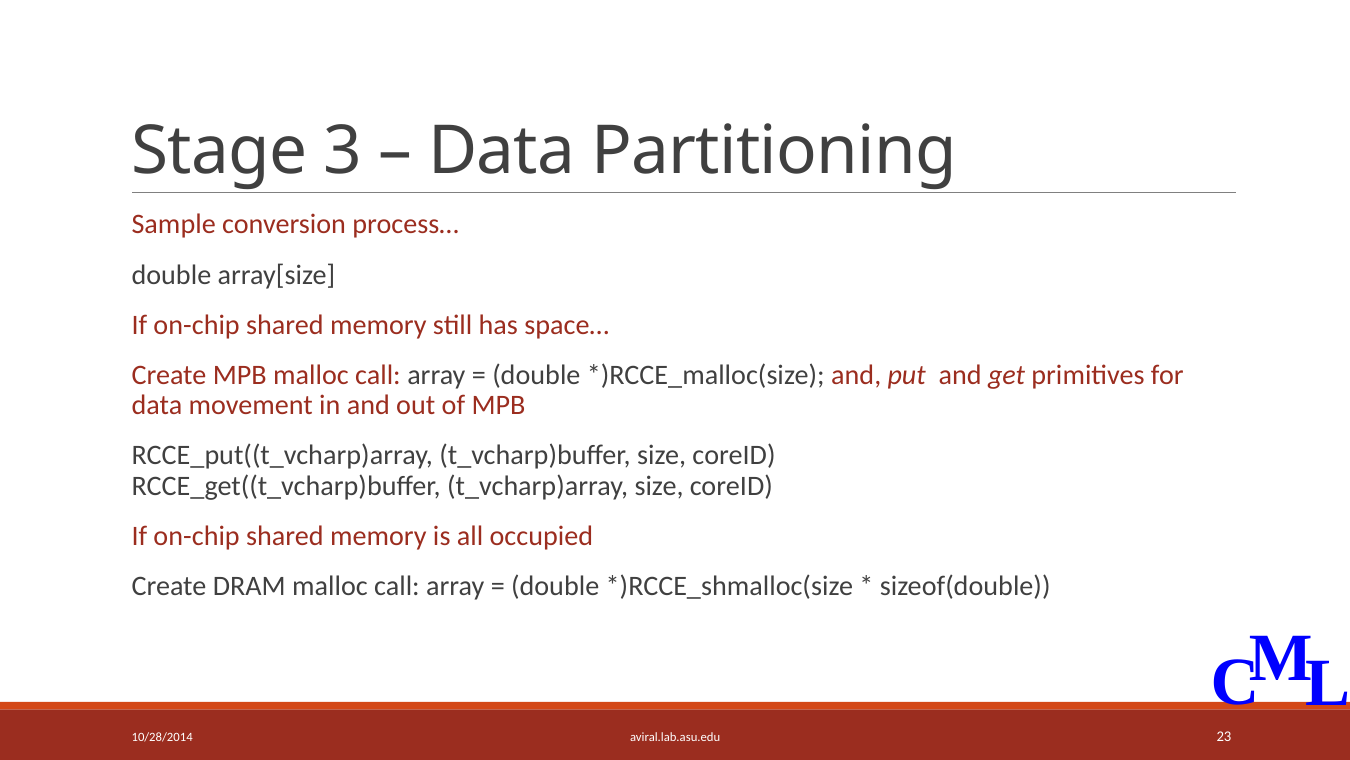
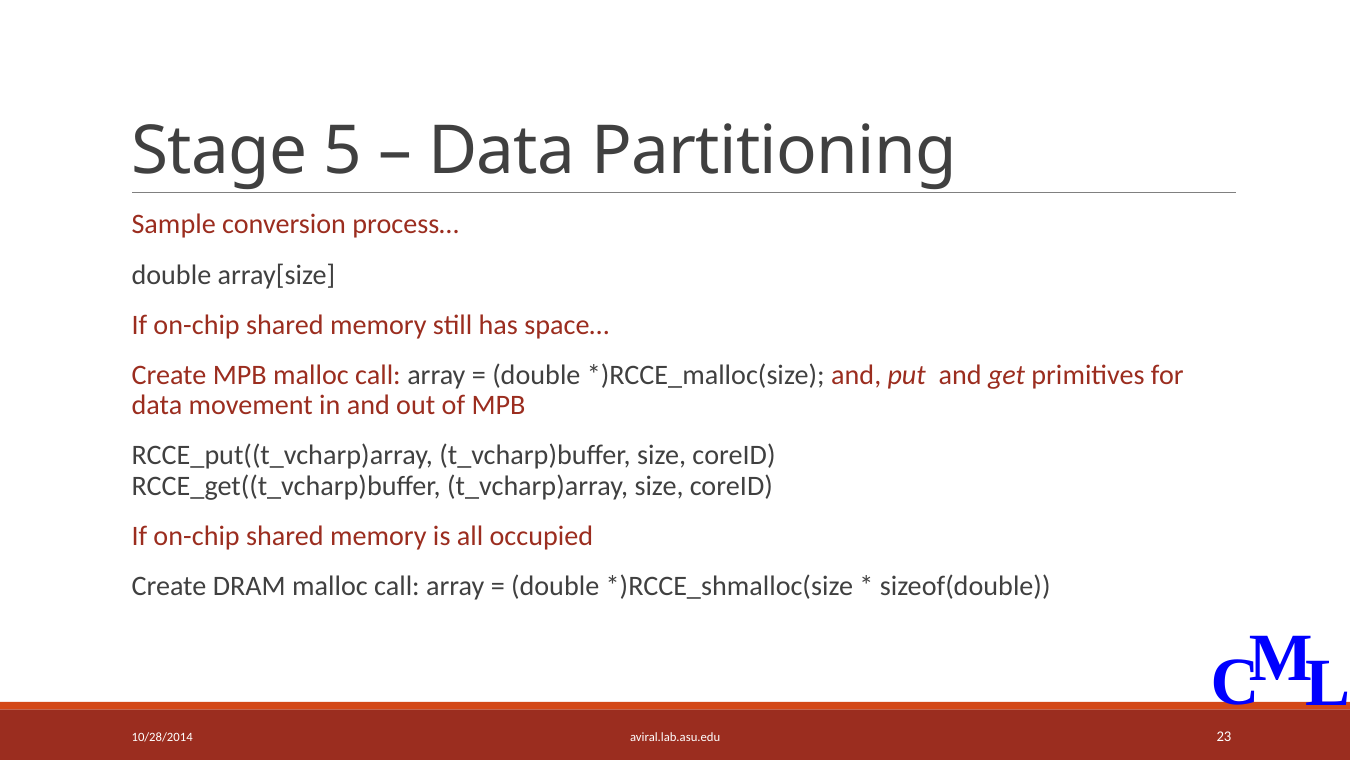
3: 3 -> 5
